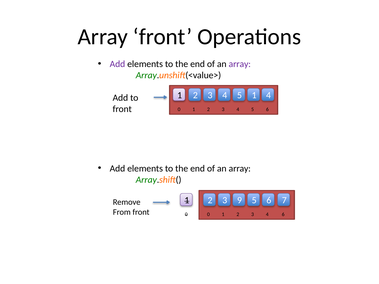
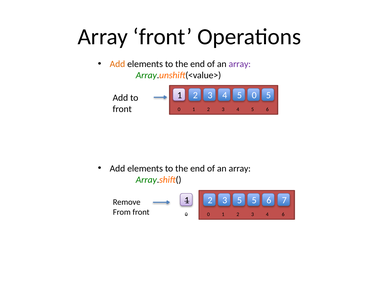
Add at (117, 64) colour: purple -> orange
1 at (254, 95): 1 -> 0
1 4: 4 -> 5
3 9: 9 -> 5
